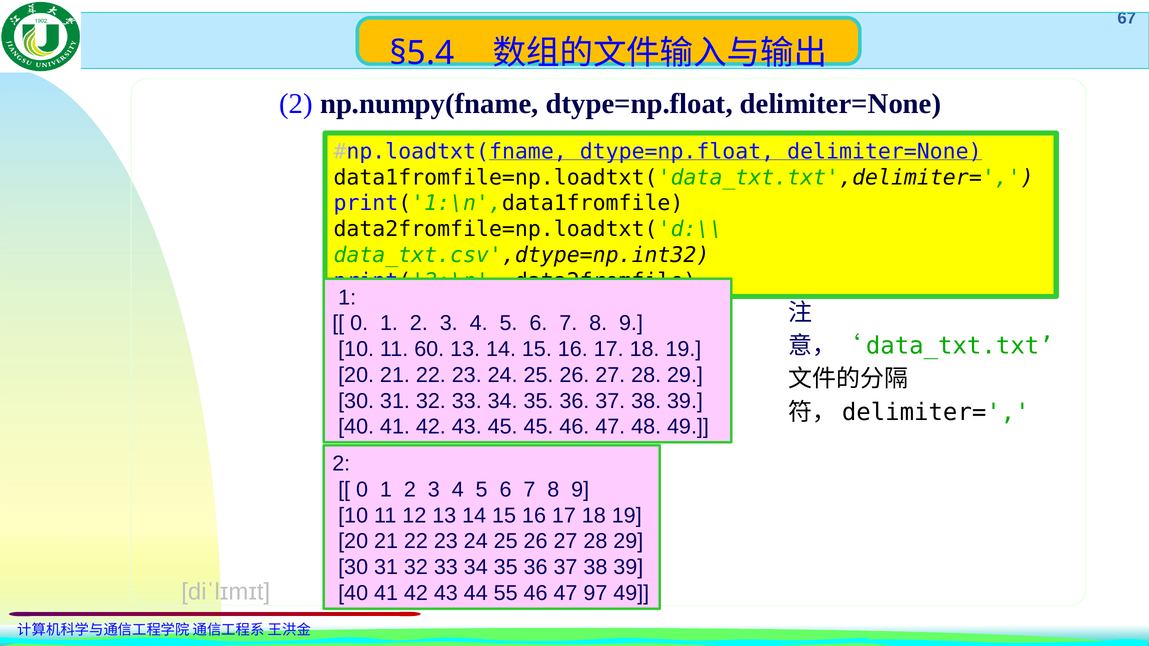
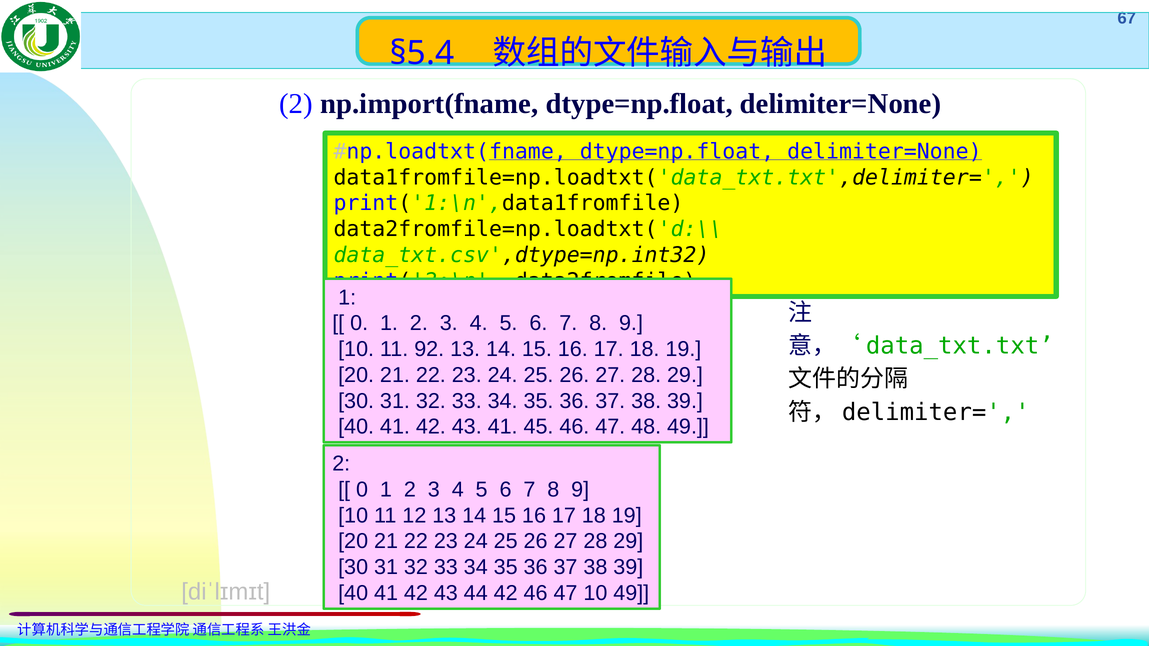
np.numpy(fname: np.numpy(fname -> np.import(fname
60: 60 -> 92
43 45: 45 -> 41
44 55: 55 -> 42
47 97: 97 -> 10
